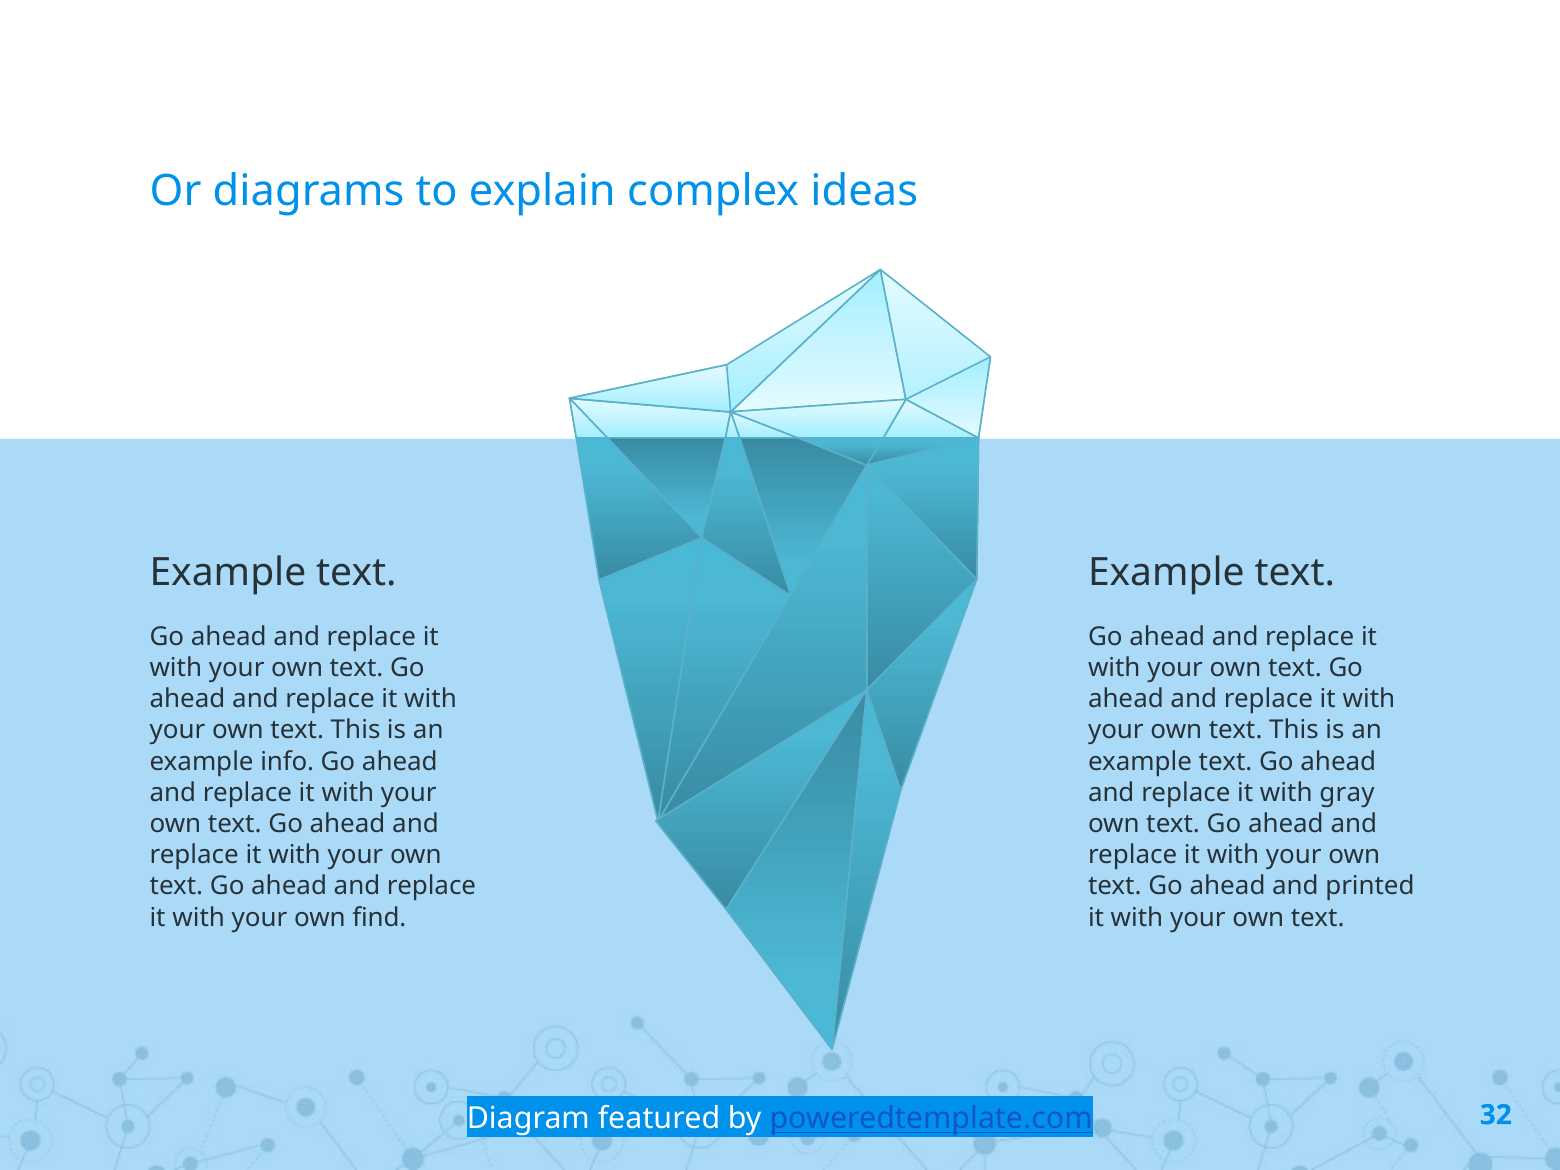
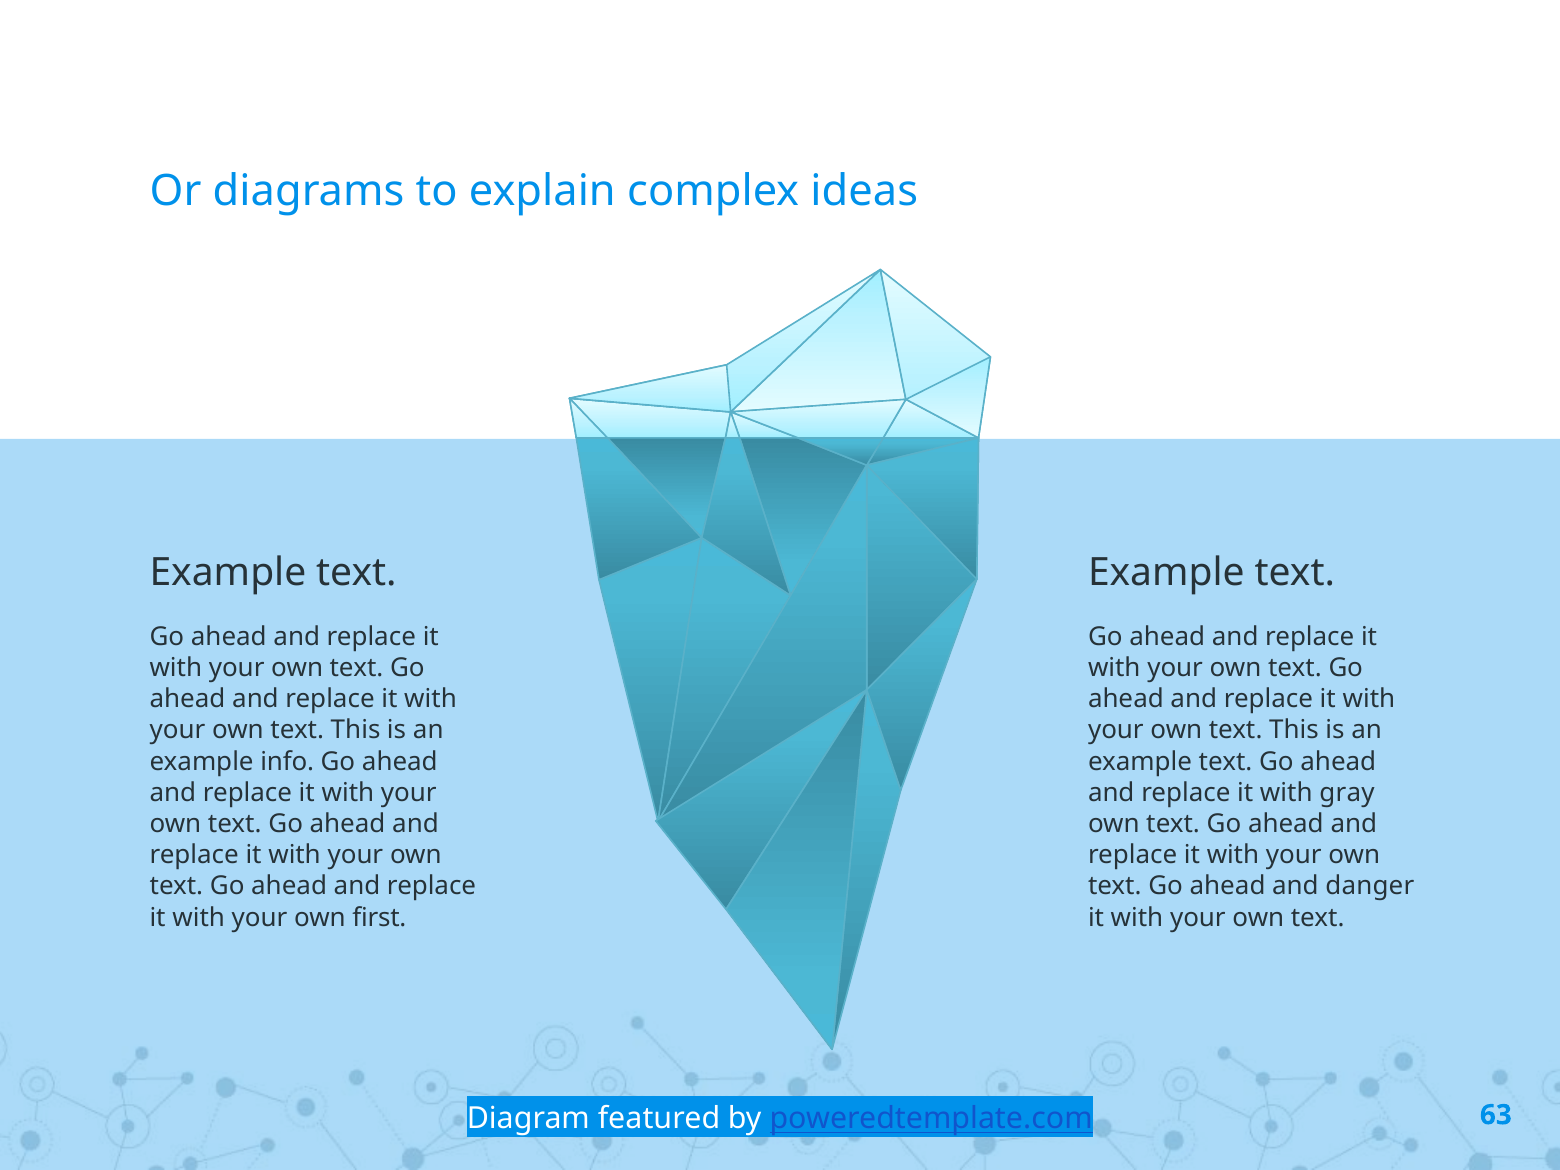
printed: printed -> danger
find: find -> first
32: 32 -> 63
